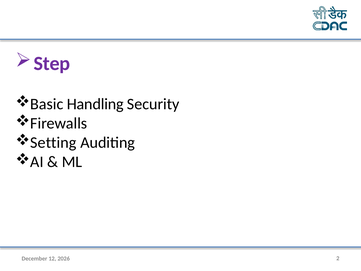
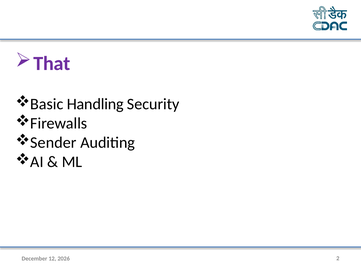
Step: Step -> That
Setting: Setting -> Sender
